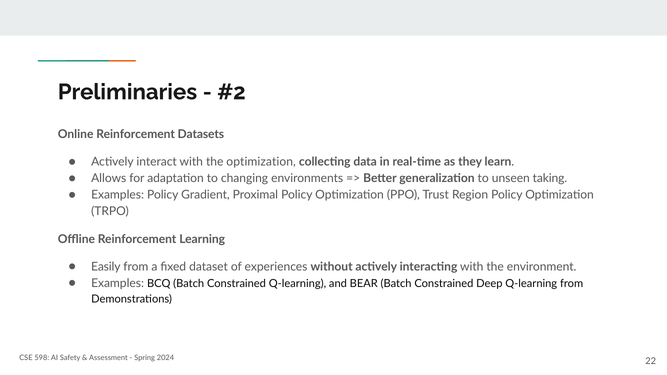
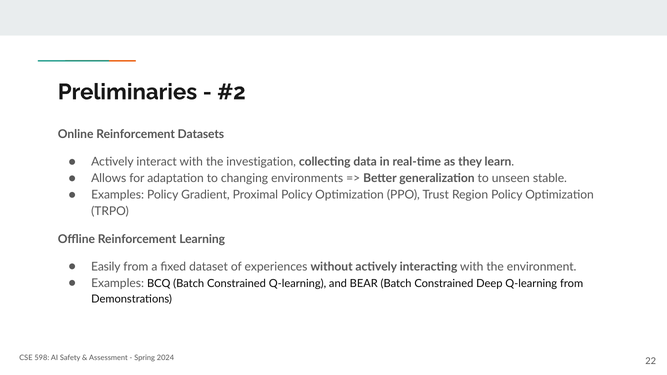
the optimization: optimization -> investigation
taking: taking -> stable
